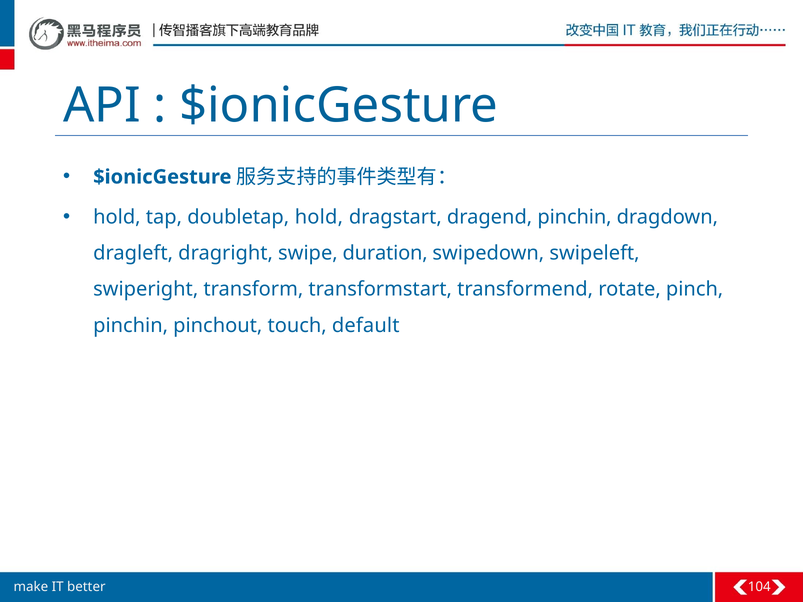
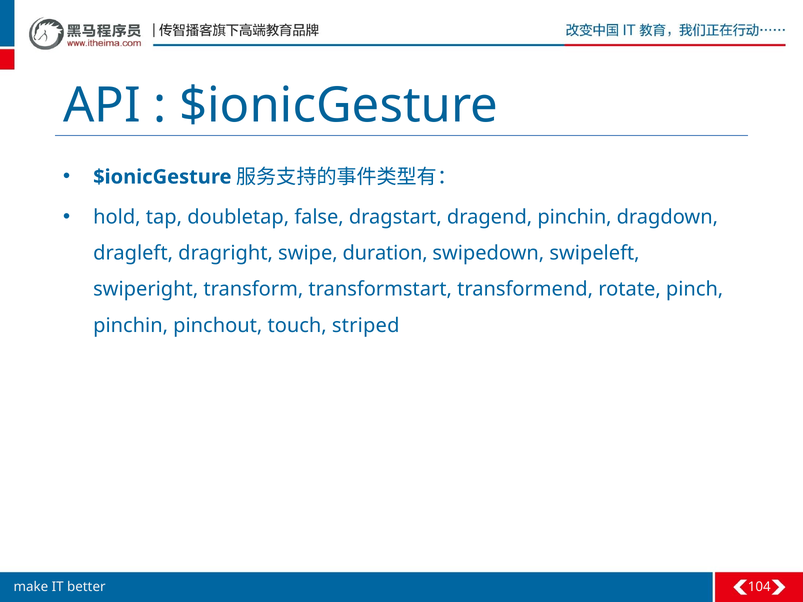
doubletap hold: hold -> false
default: default -> striped
